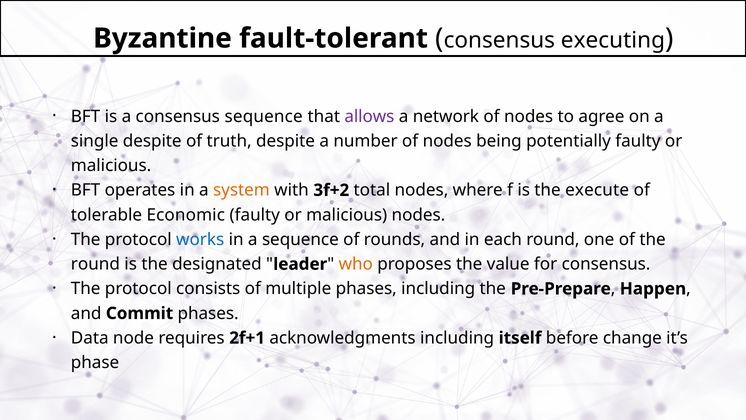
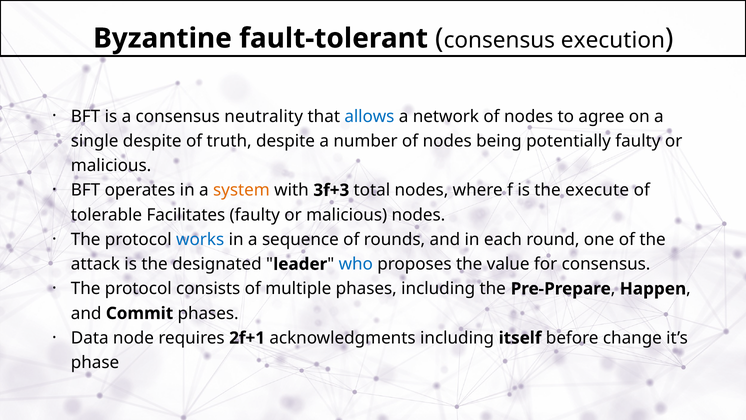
executing: executing -> execution
consensus sequence: sequence -> neutrality
allows colour: purple -> blue
3f+2: 3f+2 -> 3f+3
Economic: Economic -> Facilitates
round at (95, 264): round -> attack
who colour: orange -> blue
